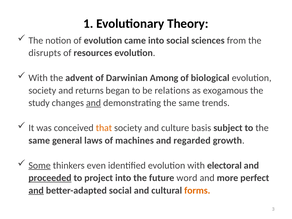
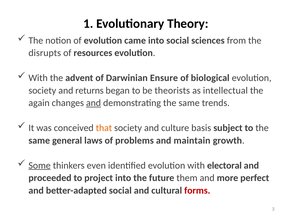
Among: Among -> Ensure
relations: relations -> theorists
exogamous: exogamous -> intellectual
study: study -> again
machines: machines -> problems
regarded: regarded -> maintain
proceeded underline: present -> none
word: word -> them
and at (36, 190) underline: present -> none
forms colour: orange -> red
